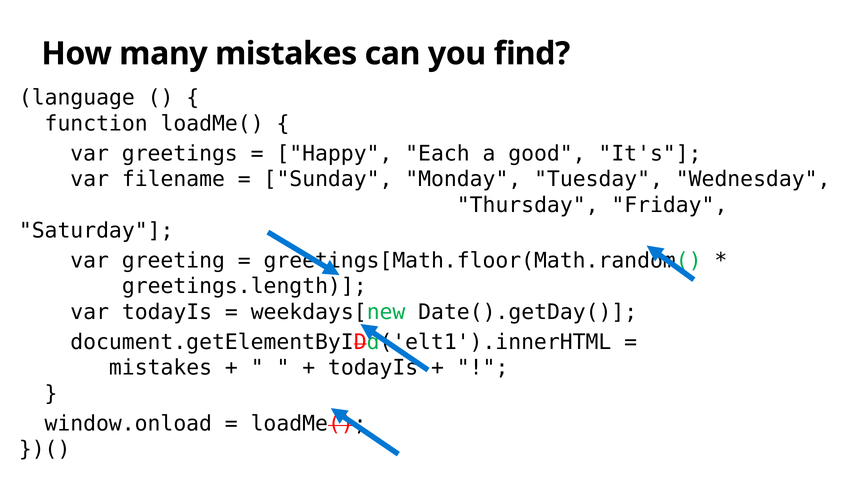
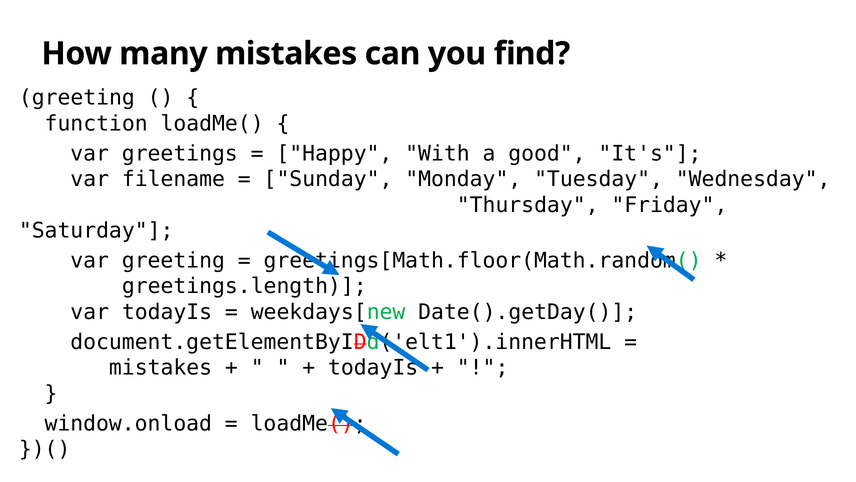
language at (77, 98): language -> greeting
Each: Each -> With
